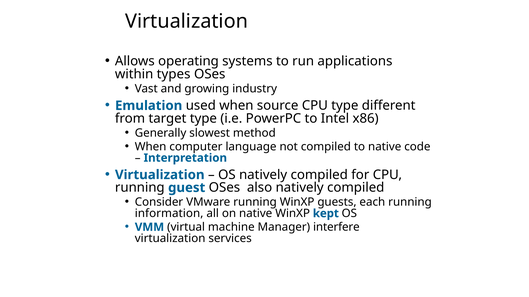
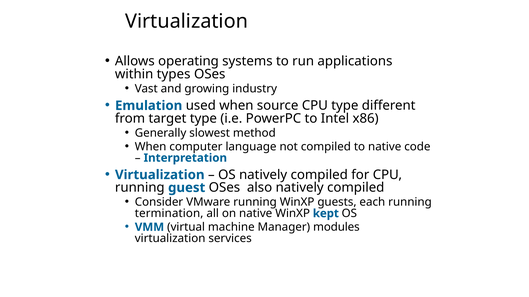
information: information -> termination
interfere: interfere -> modules
